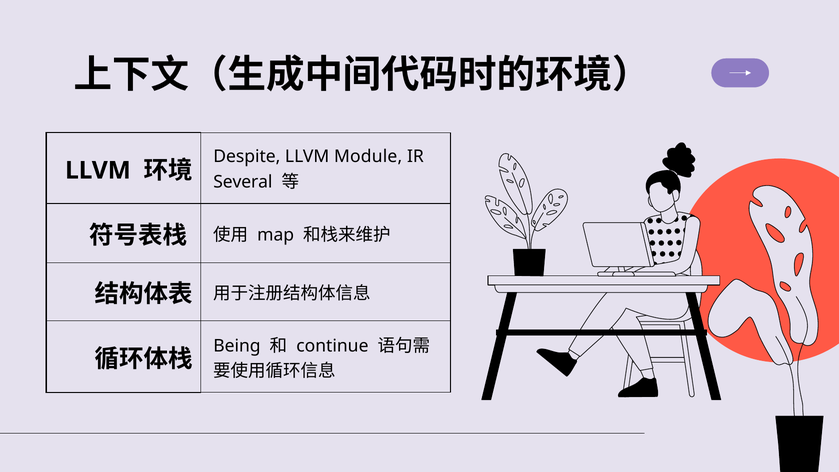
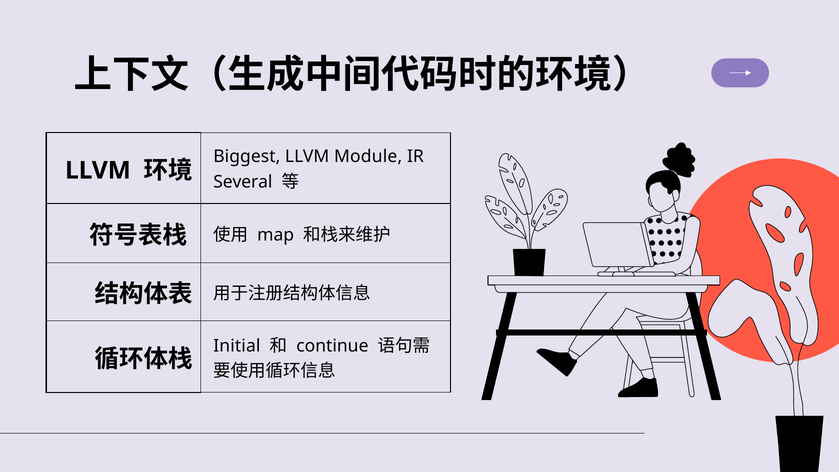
Despite: Despite -> Biggest
Being: Being -> Initial
